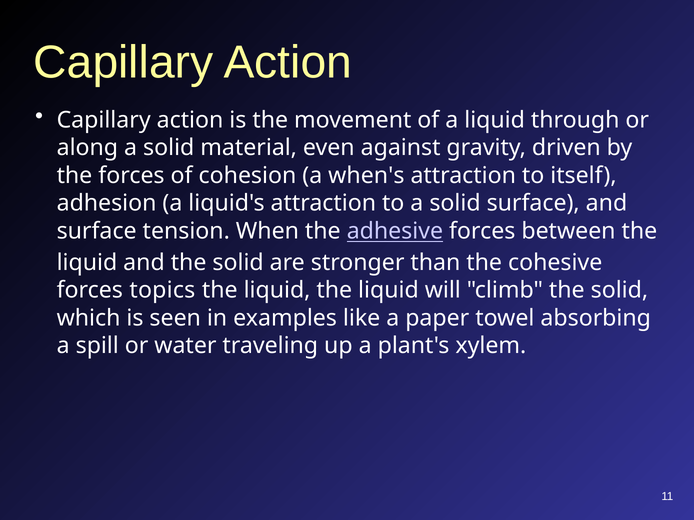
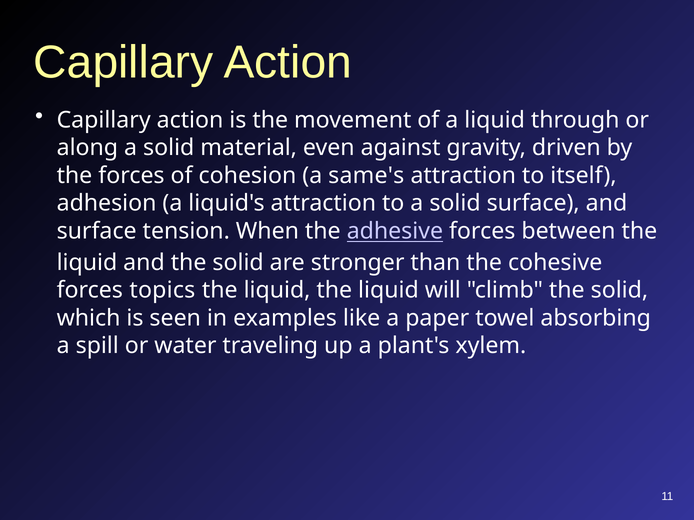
when's: when's -> same's
